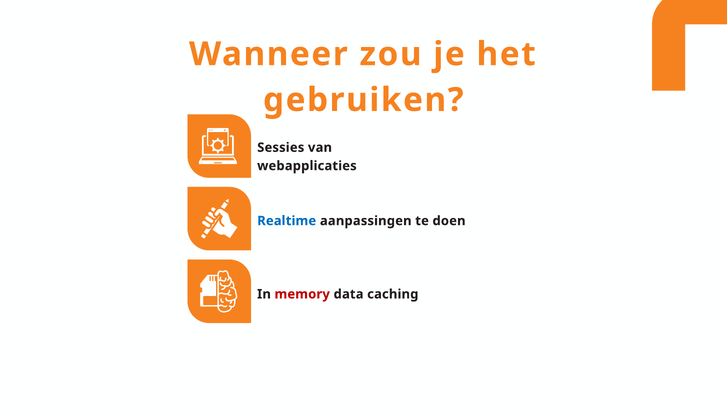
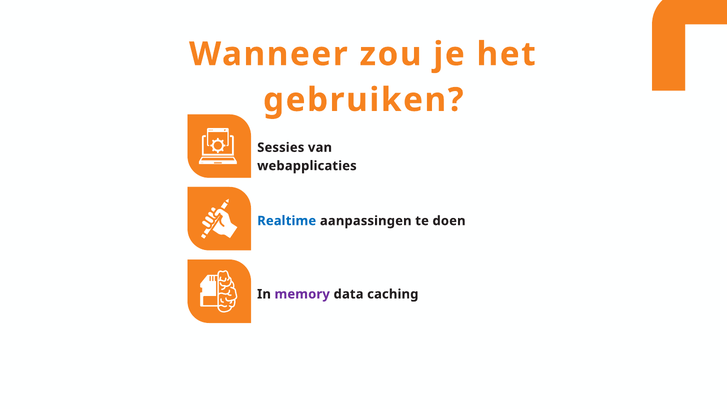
memory colour: red -> purple
